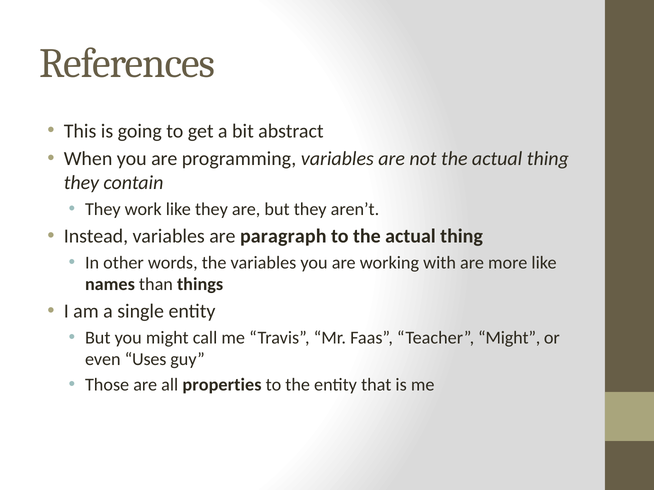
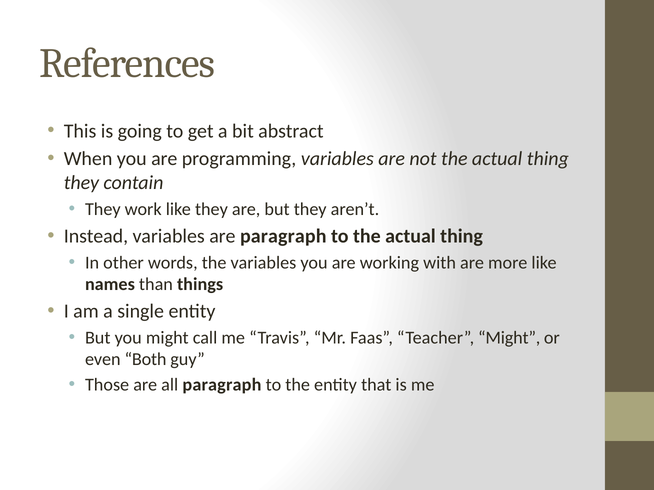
Uses: Uses -> Both
all properties: properties -> paragraph
